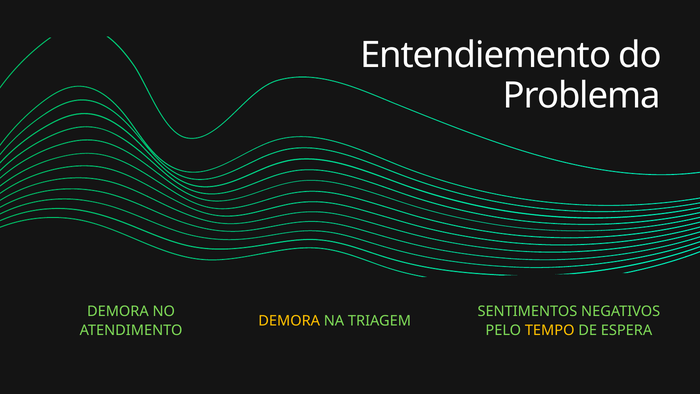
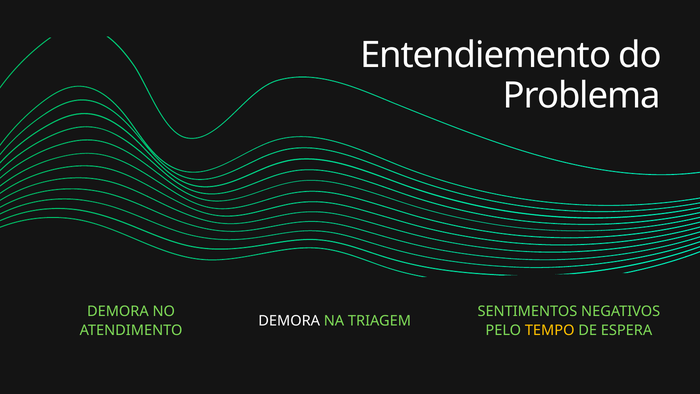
DEMORA at (289, 321) colour: yellow -> white
